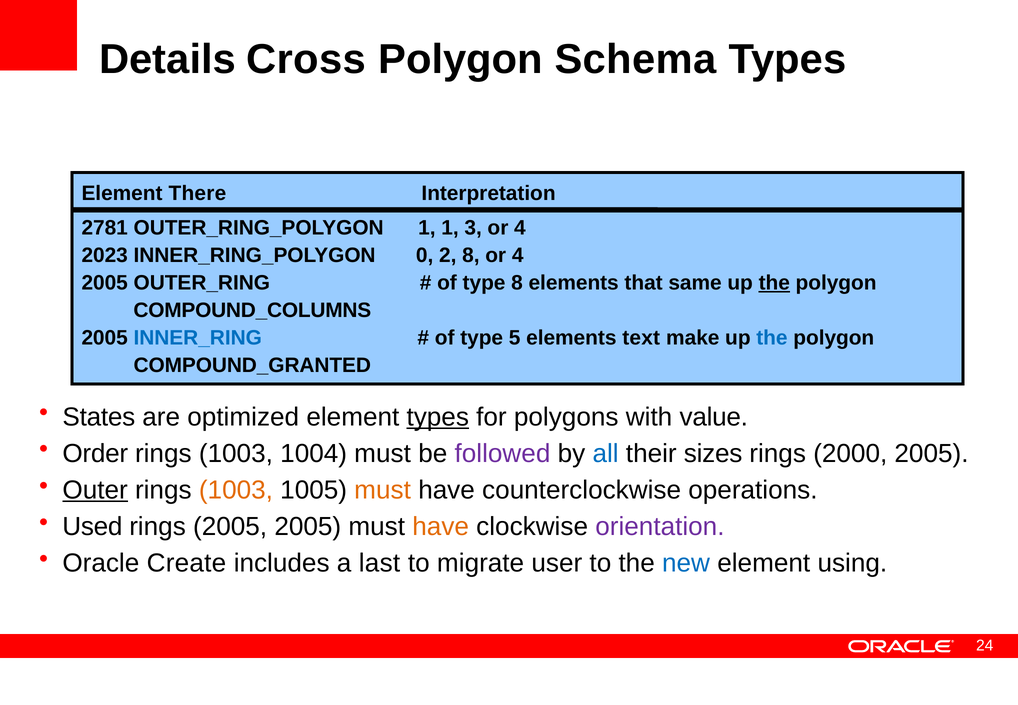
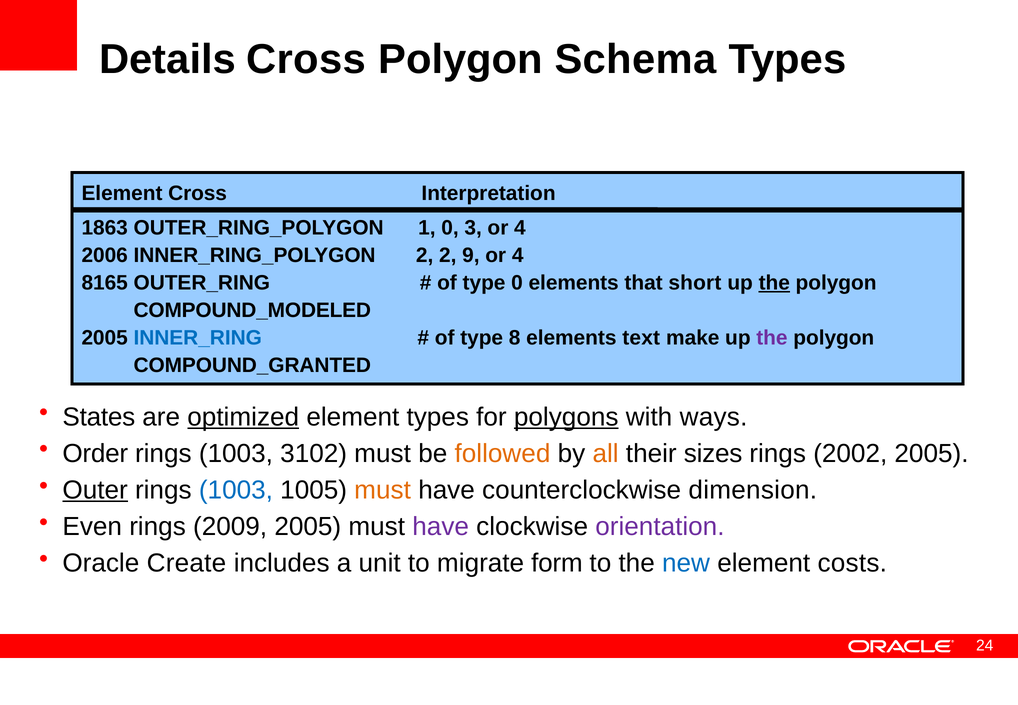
Element There: There -> Cross
2781: 2781 -> 1863
1 1: 1 -> 0
2023: 2023 -> 2006
INNER_RING_POLYGON 0: 0 -> 2
2 8: 8 -> 9
2005 at (105, 283): 2005 -> 8165
type 8: 8 -> 0
same: same -> short
COMPOUND_COLUMNS: COMPOUND_COLUMNS -> COMPOUND_MODELED
5: 5 -> 8
the at (772, 338) colour: blue -> purple
optimized underline: none -> present
types at (438, 417) underline: present -> none
polygons underline: none -> present
value: value -> ways
1004: 1004 -> 3102
followed colour: purple -> orange
all colour: blue -> orange
2000: 2000 -> 2002
1003 at (236, 490) colour: orange -> blue
operations: operations -> dimension
Used: Used -> Even
rings 2005: 2005 -> 2009
have at (441, 527) colour: orange -> purple
last: last -> unit
user: user -> form
using: using -> costs
